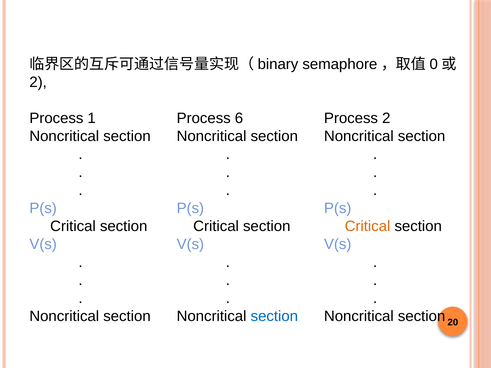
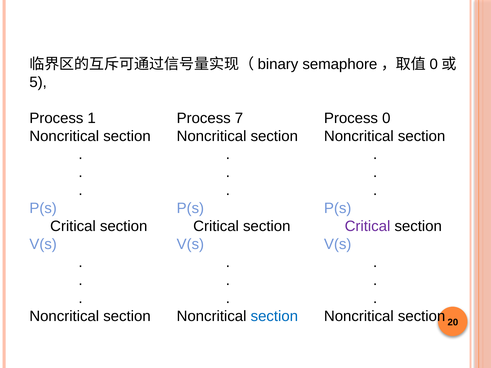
2 at (38, 82): 2 -> 5
6: 6 -> 7
Process 2: 2 -> 0
Critical at (368, 226) colour: orange -> purple
